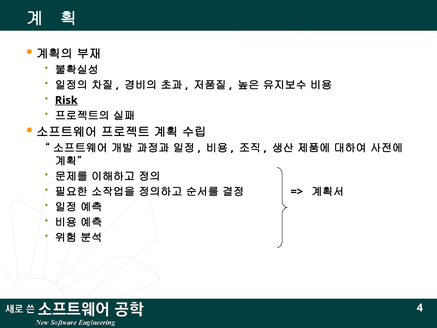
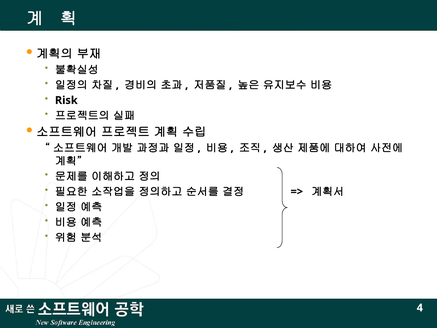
Risk underline: present -> none
